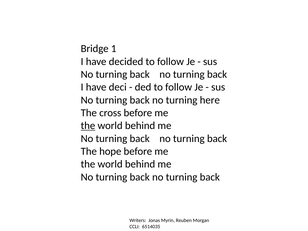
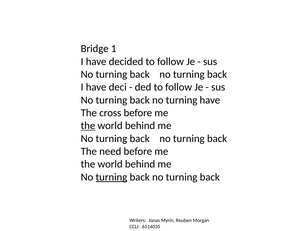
turning here: here -> have
hope: hope -> need
turning at (111, 177) underline: none -> present
